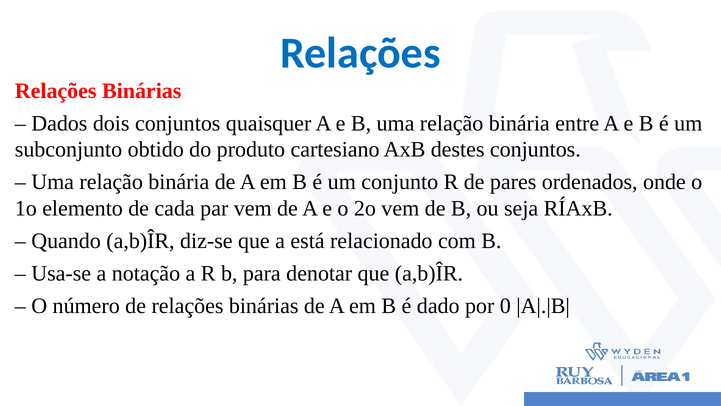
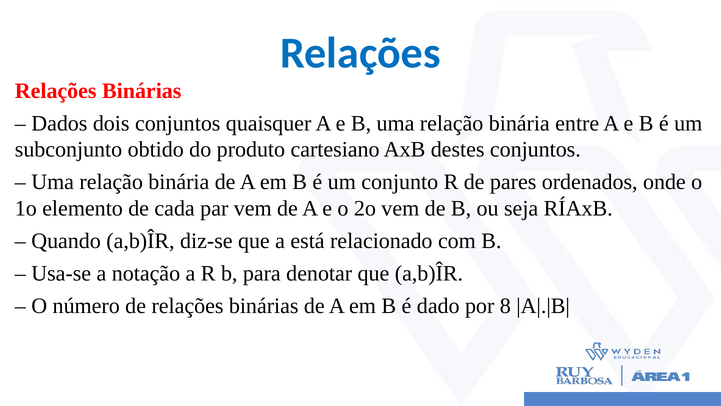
0: 0 -> 8
